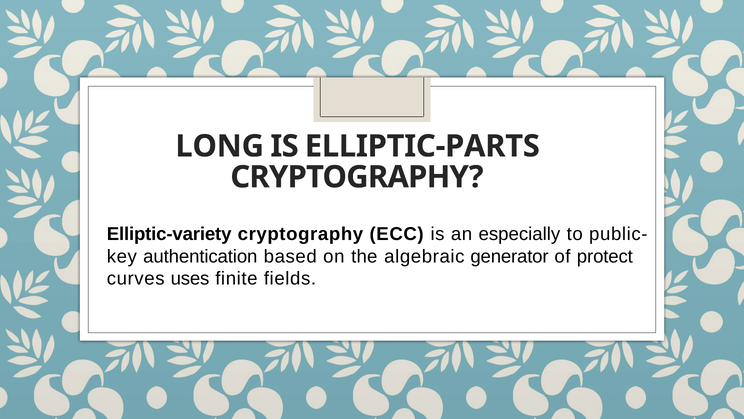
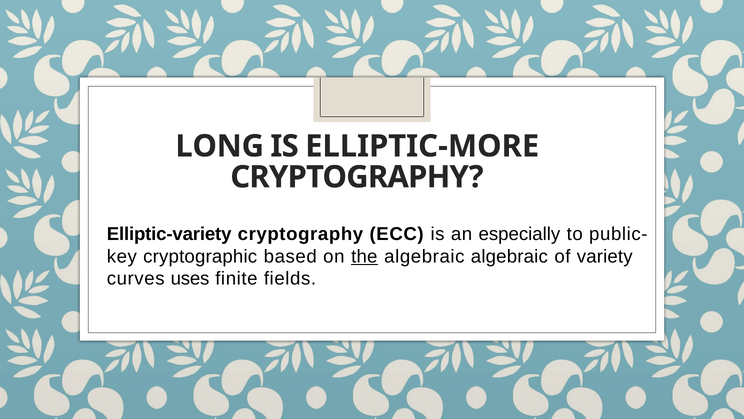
ELLIPTIC-PARTS: ELLIPTIC-PARTS -> ELLIPTIC-MORE
authentication: authentication -> cryptographic
the underline: none -> present
algebraic generator: generator -> algebraic
protect: protect -> variety
